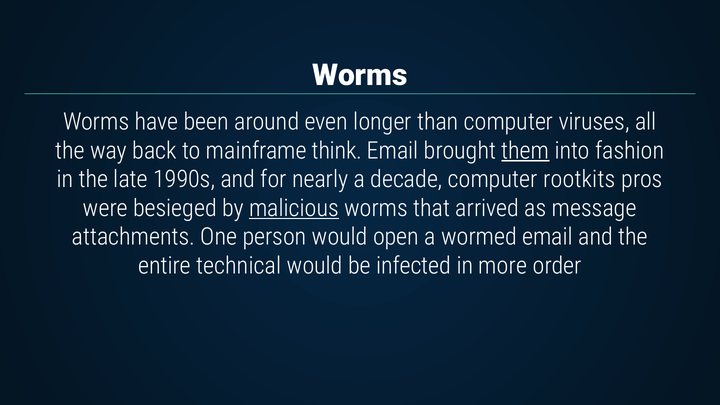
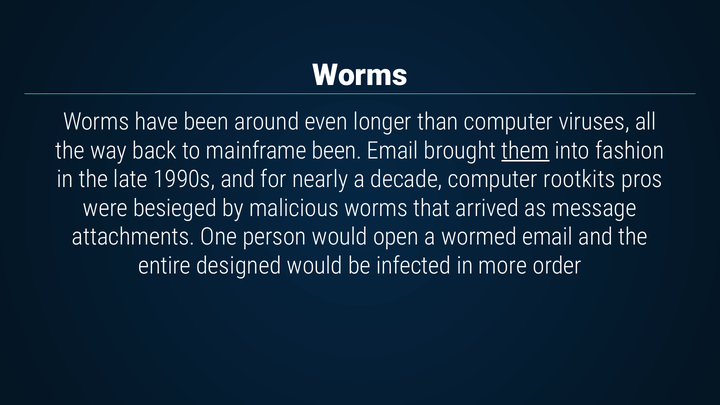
mainframe think: think -> been
malicious underline: present -> none
technical: technical -> designed
